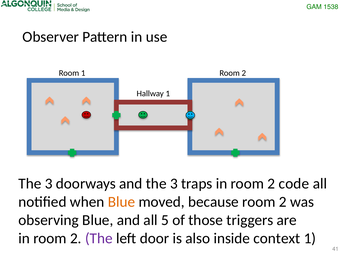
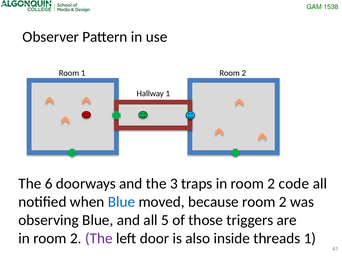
3 at (49, 184): 3 -> 6
Blue at (121, 202) colour: orange -> blue
context: context -> threads
